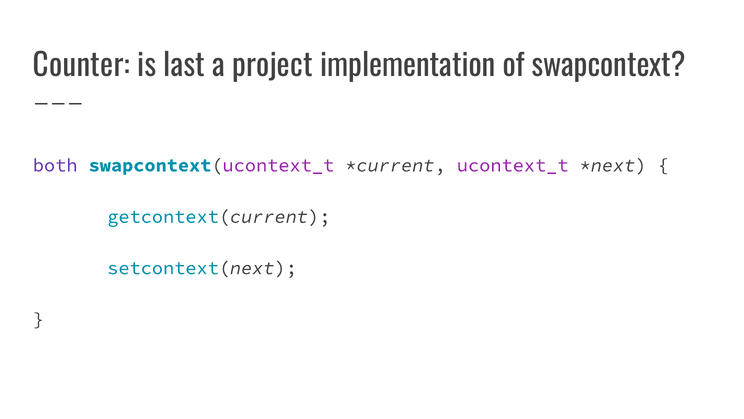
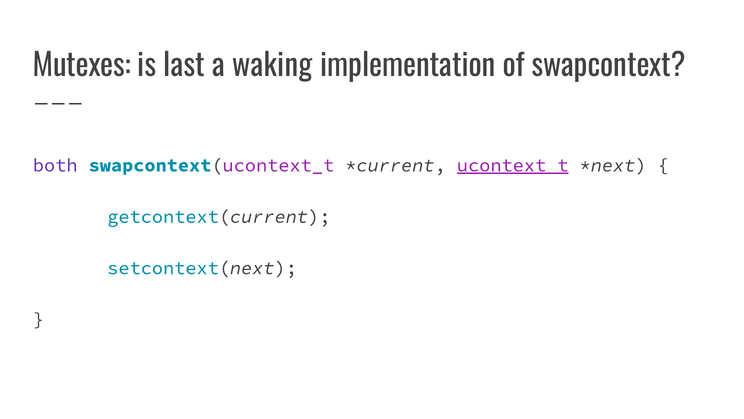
Counter: Counter -> Mutexes
project: project -> waking
ucontext_t underline: none -> present
